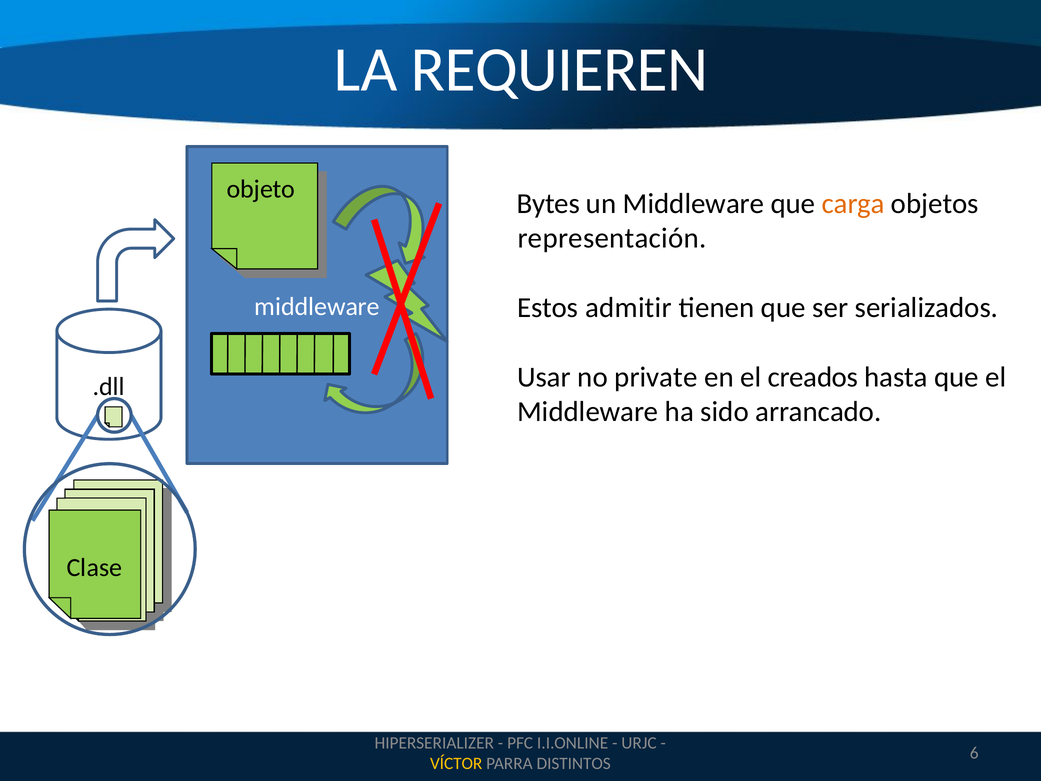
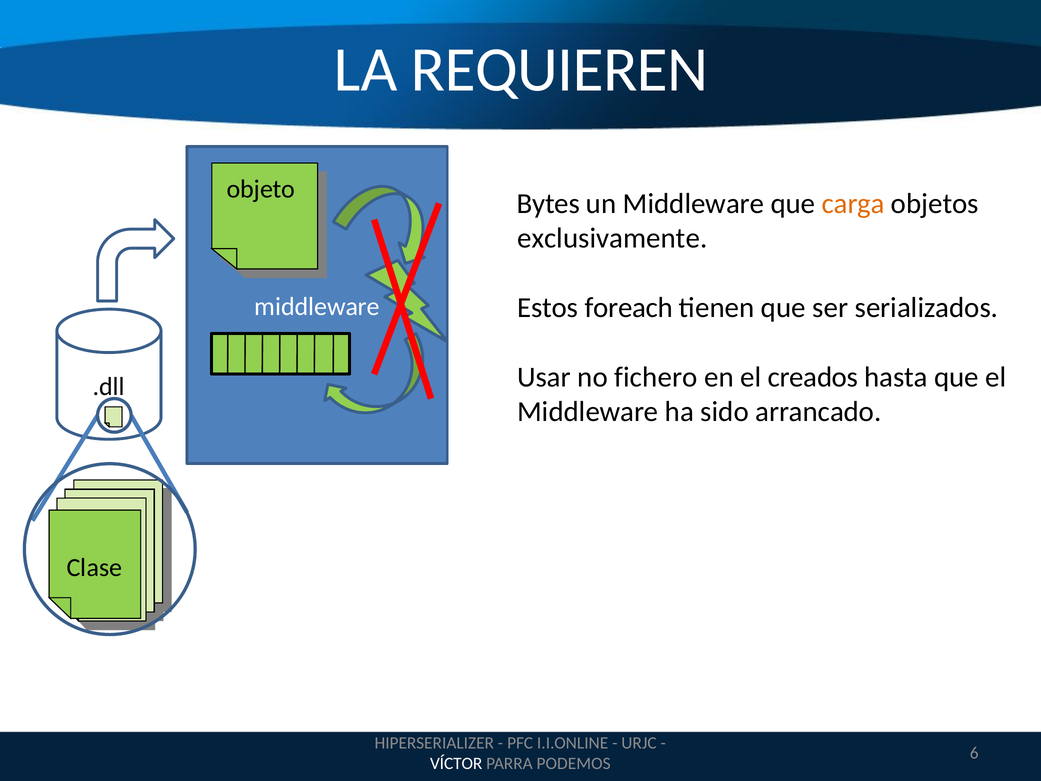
representación: representación -> exclusivamente
admitir: admitir -> foreach
private: private -> fichero
VÍCTOR colour: yellow -> white
DISTINTOS: DISTINTOS -> PODEMOS
